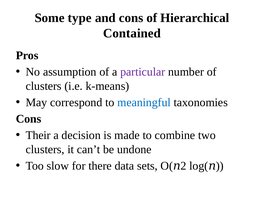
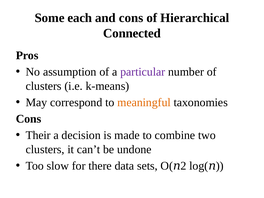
type: type -> each
Contained: Contained -> Connected
meaningful colour: blue -> orange
